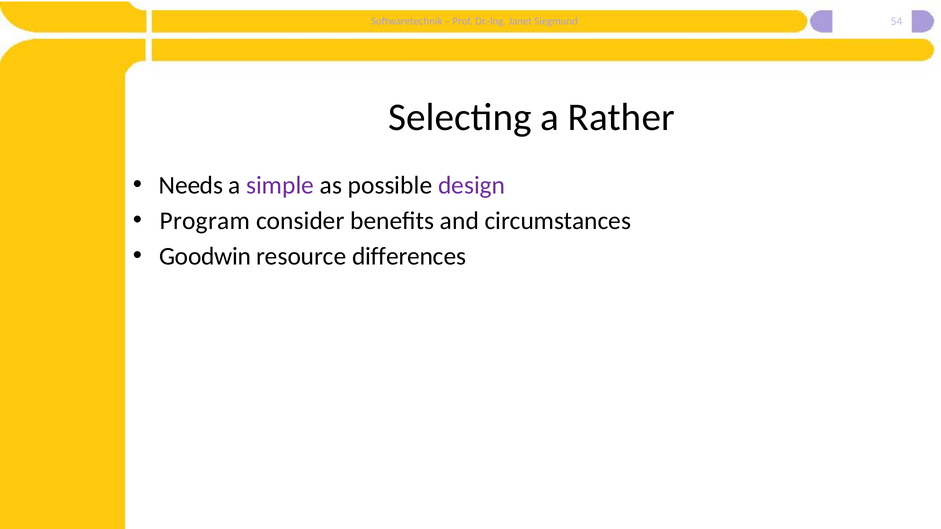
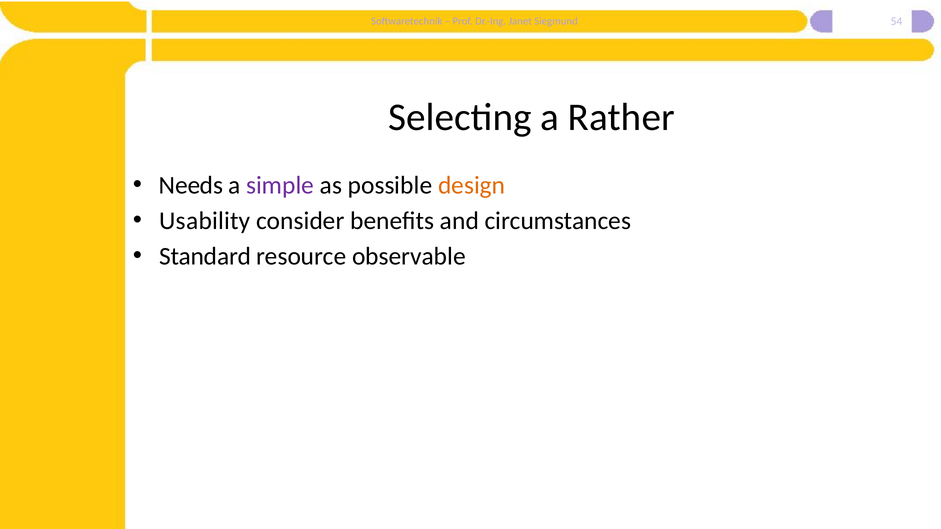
design colour: purple -> orange
Program: Program -> Usability
Goodwin: Goodwin -> Standard
differences: differences -> observable
